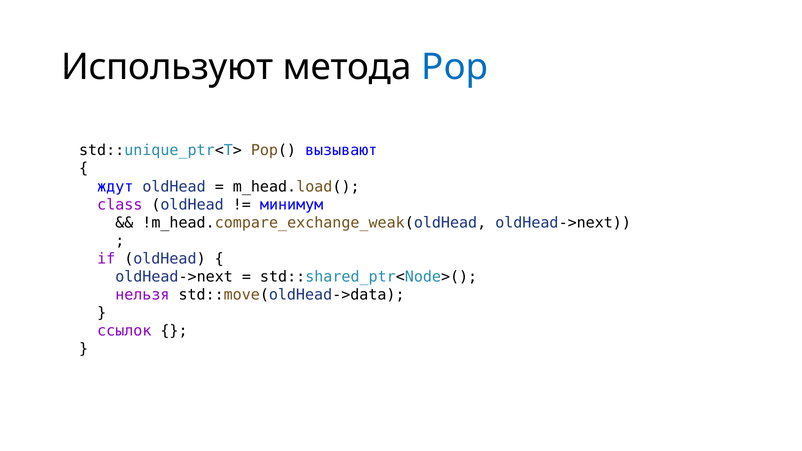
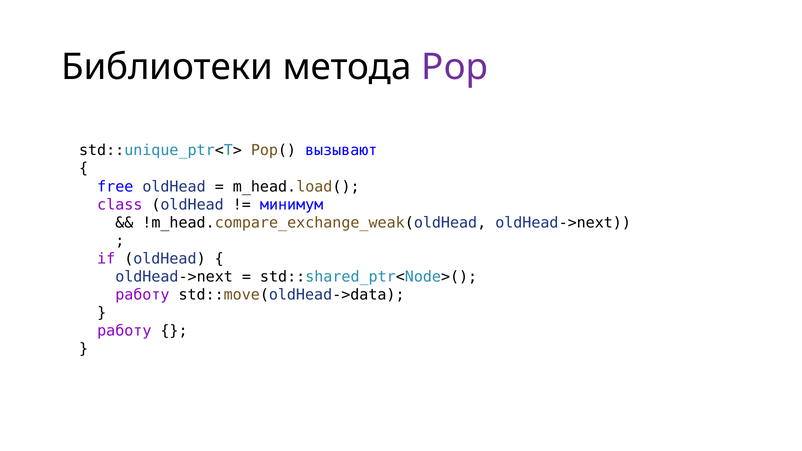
Используют: Используют -> Библиотеки
Pop colour: blue -> purple
ждут: ждут -> free
нельзя at (142, 295): нельзя -> работу
ссылок at (124, 331): ссылок -> работу
